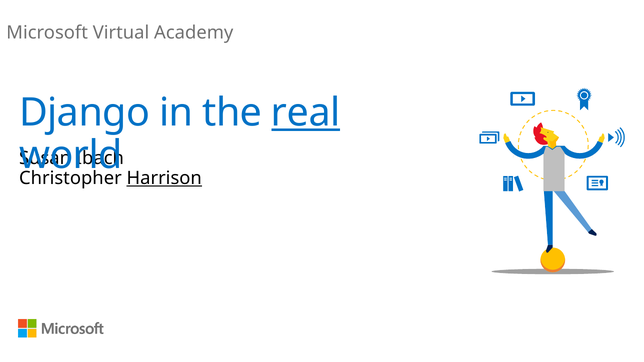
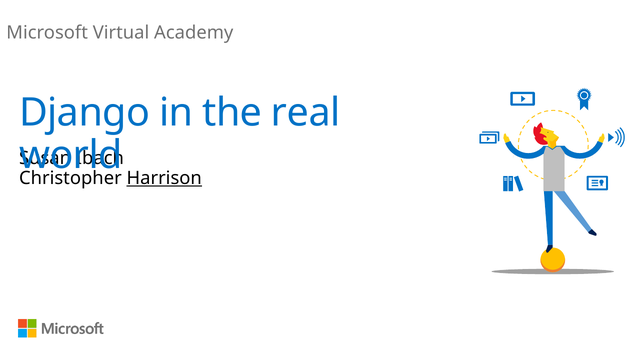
real underline: present -> none
